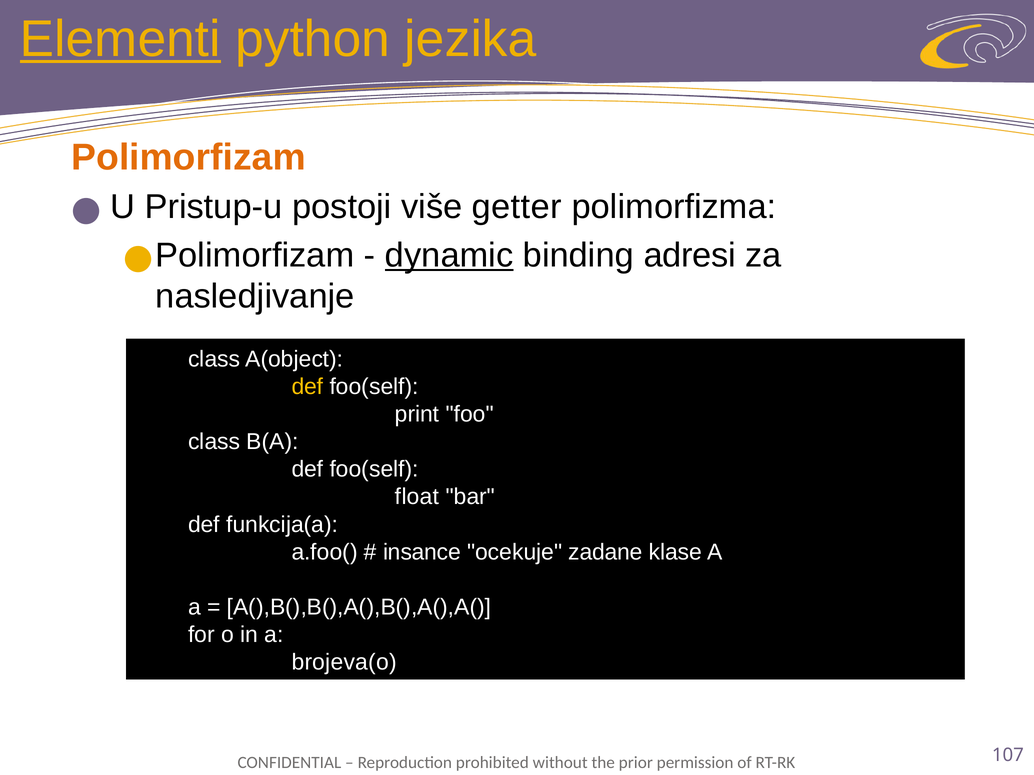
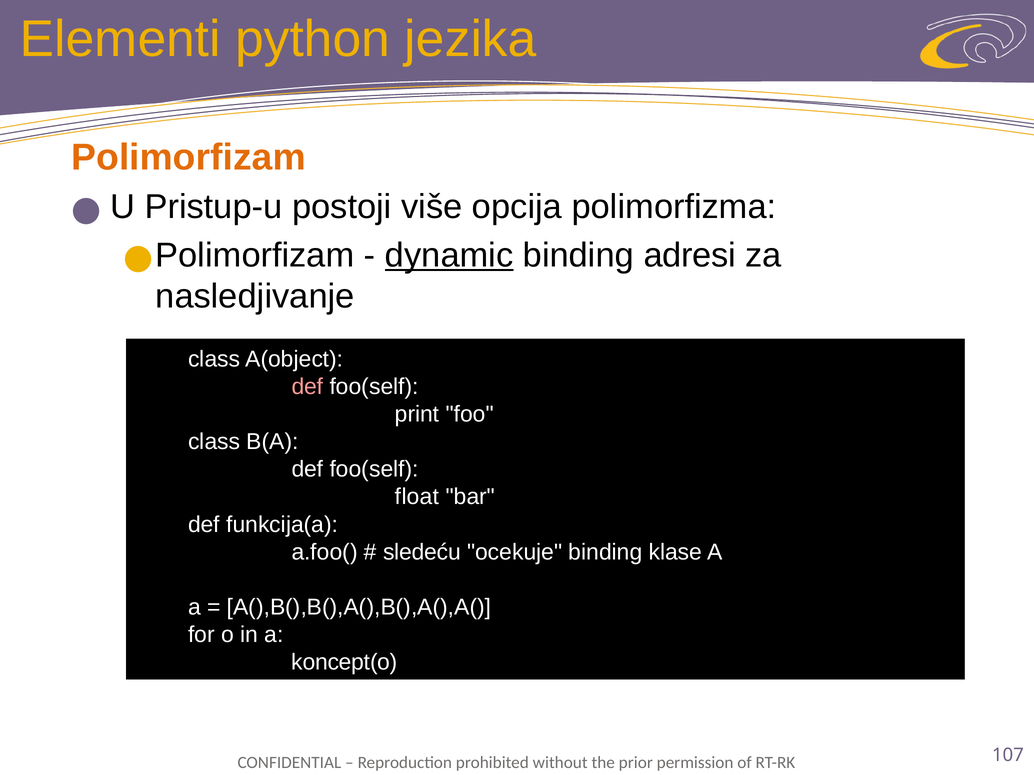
Elementi underline: present -> none
getter: getter -> opcija
def at (307, 387) colour: yellow -> pink
insance: insance -> sledeću
ocekuje zadane: zadane -> binding
brojeva(o: brojeva(o -> koncept(o
